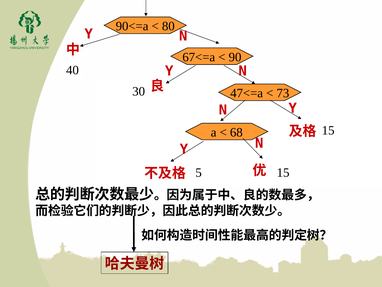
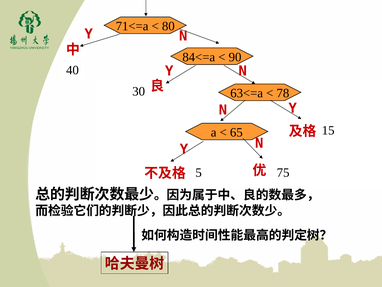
90<=a: 90<=a -> 71<=a
67<=a: 67<=a -> 84<=a
47<=a: 47<=a -> 63<=a
73: 73 -> 78
68: 68 -> 65
5 15: 15 -> 75
